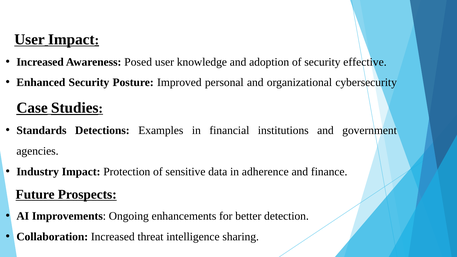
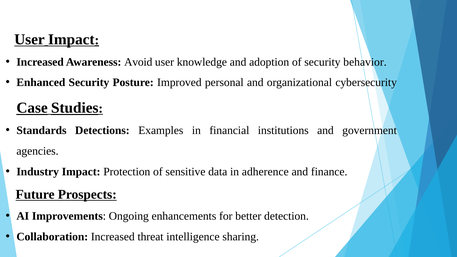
Posed: Posed -> Avoid
effective: effective -> behavior
